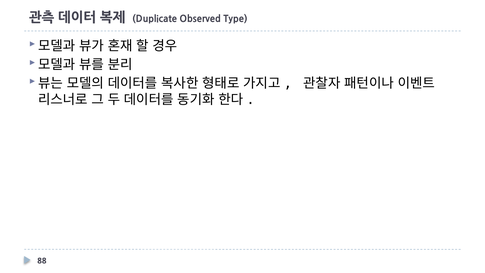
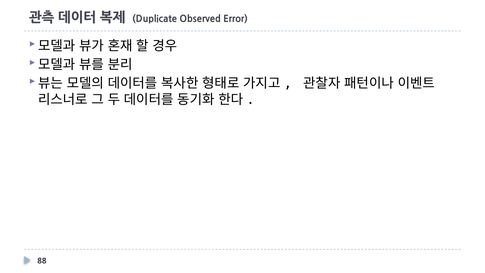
Type: Type -> Error
